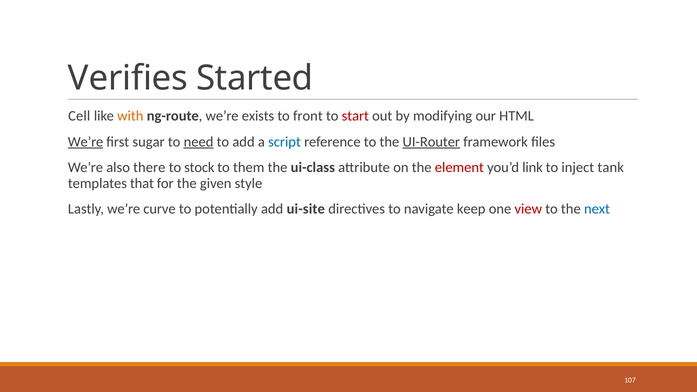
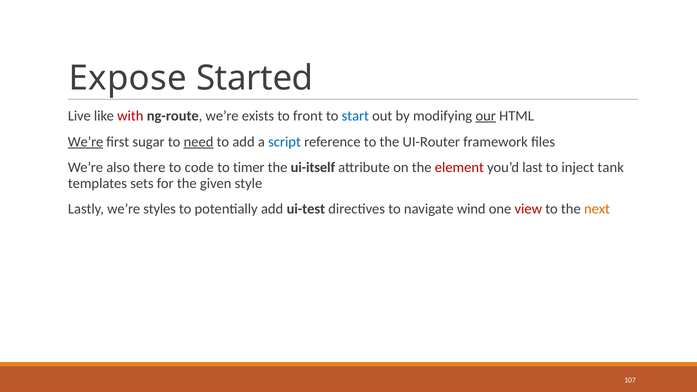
Verifies: Verifies -> Expose
Cell: Cell -> Live
with colour: orange -> red
start colour: red -> blue
our underline: none -> present
UI-Router underline: present -> none
stock: stock -> code
them: them -> timer
ui-class: ui-class -> ui-itself
link: link -> last
that: that -> sets
curve: curve -> styles
ui-site: ui-site -> ui-test
keep: keep -> wind
next colour: blue -> orange
